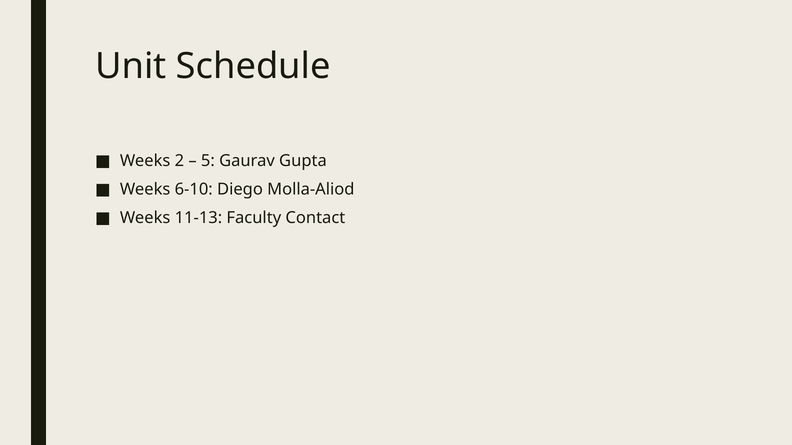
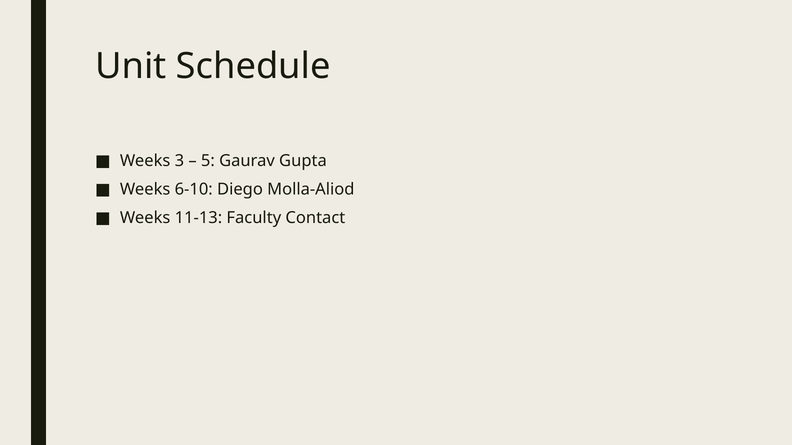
2: 2 -> 3
